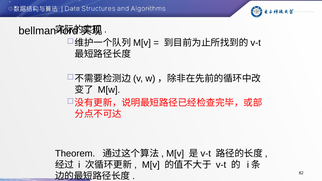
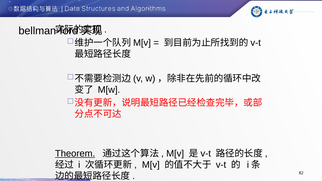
Theorem underline: none -> present
